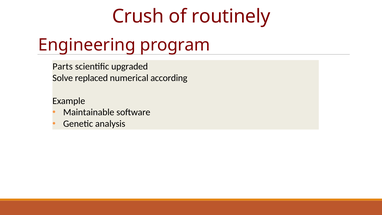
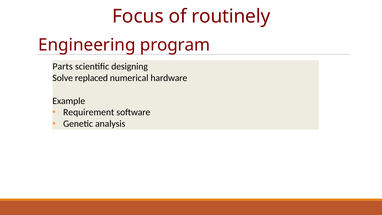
Crush: Crush -> Focus
upgraded: upgraded -> designing
according: according -> hardware
Maintainable: Maintainable -> Requirement
